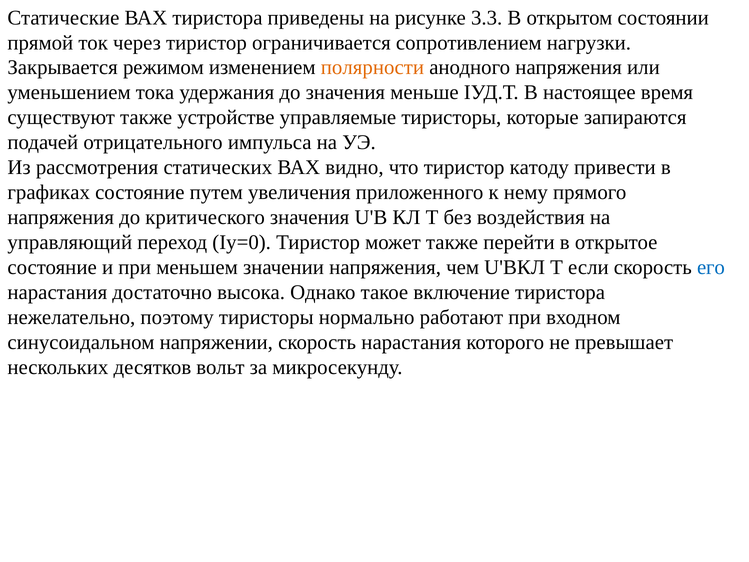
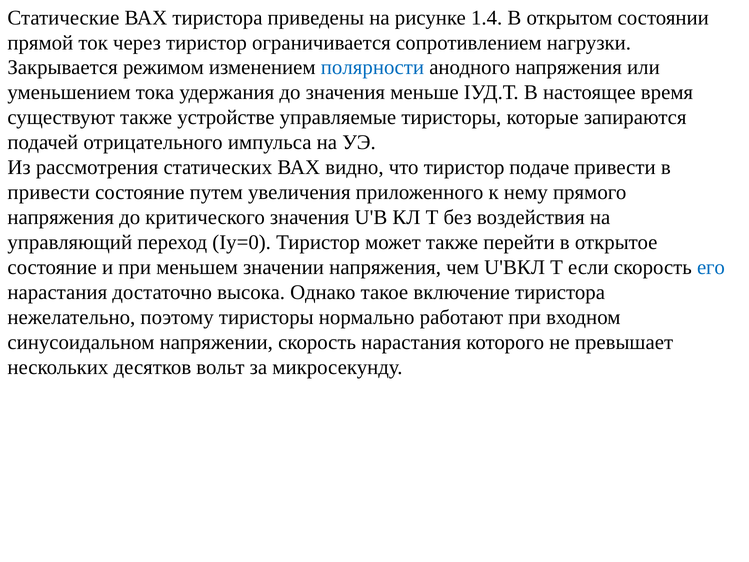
3.3: 3.3 -> 1.4
полярности colour: orange -> blue
катоду: катоду -> подаче
графиках at (49, 192): графиках -> привести
